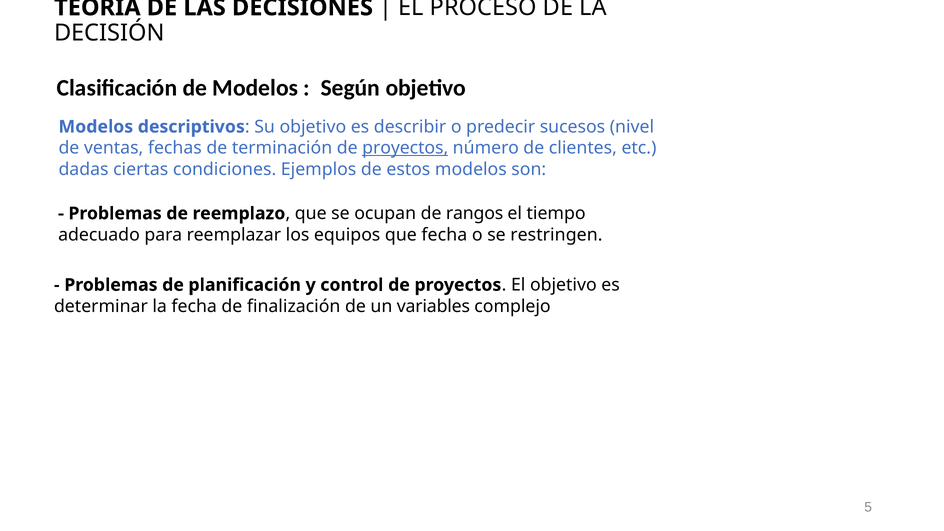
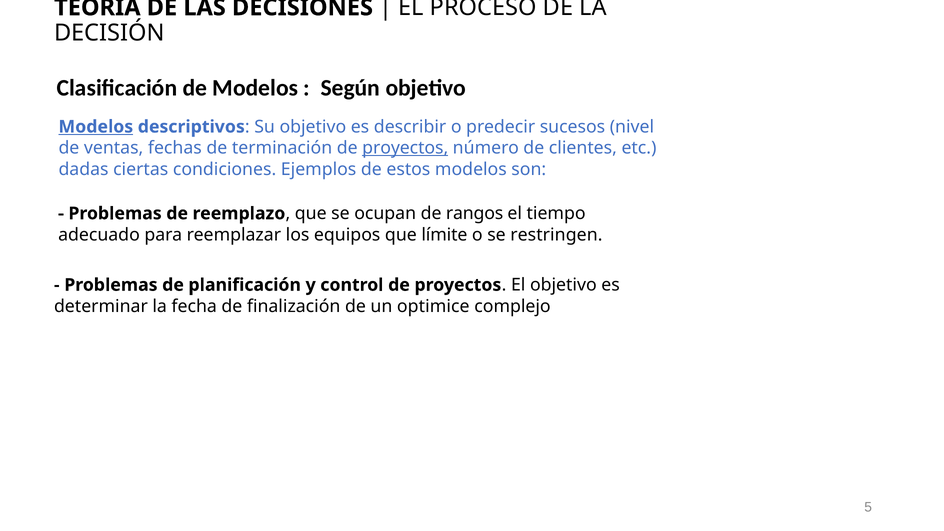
Modelos at (96, 127) underline: none -> present
que fecha: fecha -> límite
variables: variables -> optimice
